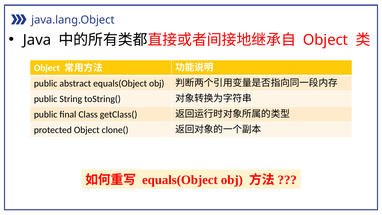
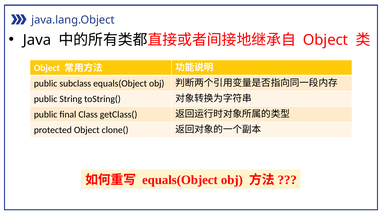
abstract: abstract -> subclass
